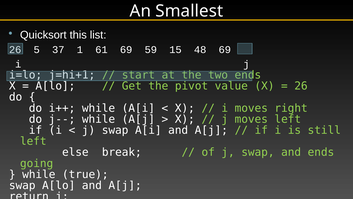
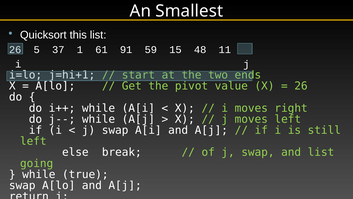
61 69: 69 -> 91
48 69: 69 -> 11
and ends: ends -> list
